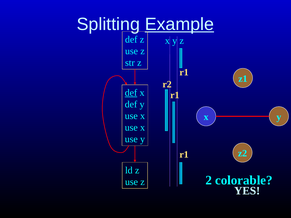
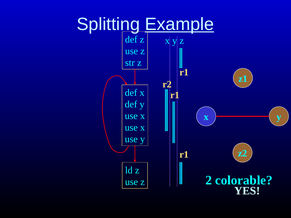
def at (131, 93) underline: present -> none
